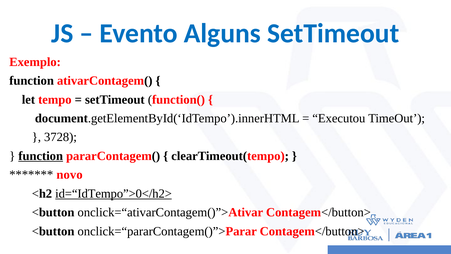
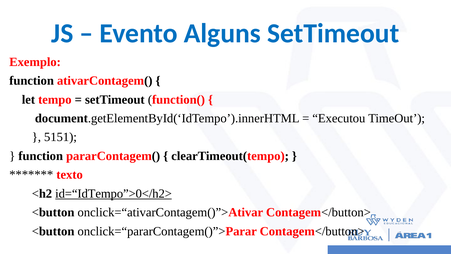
3728: 3728 -> 5151
function at (41, 156) underline: present -> none
novo: novo -> texto
